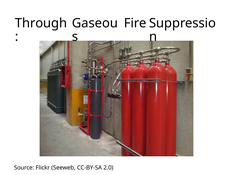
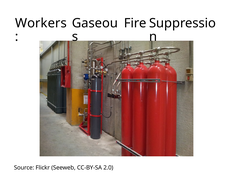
Through: Through -> Workers
